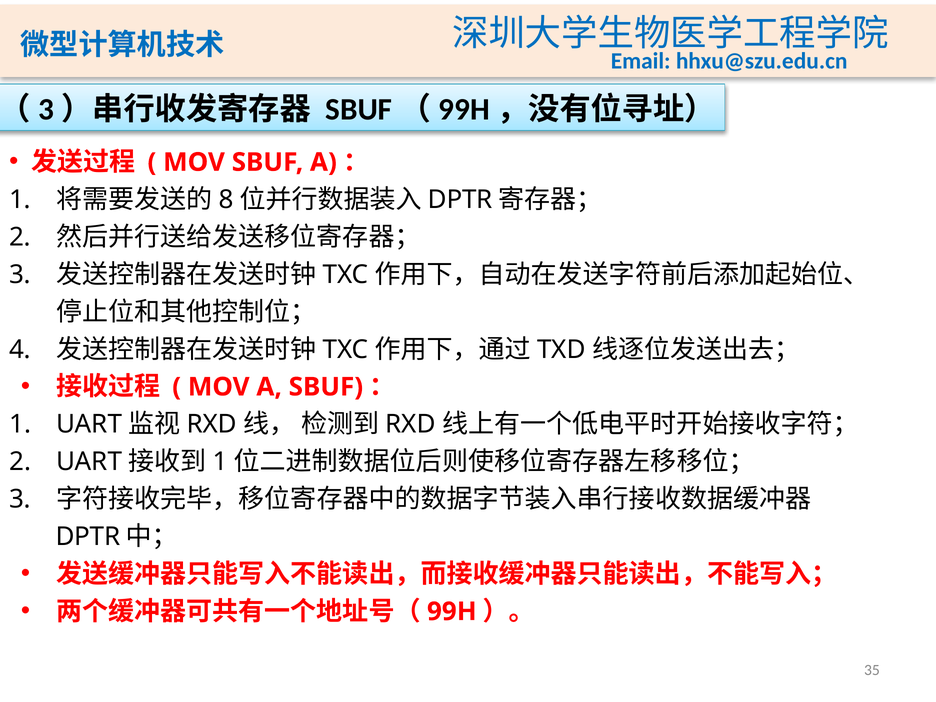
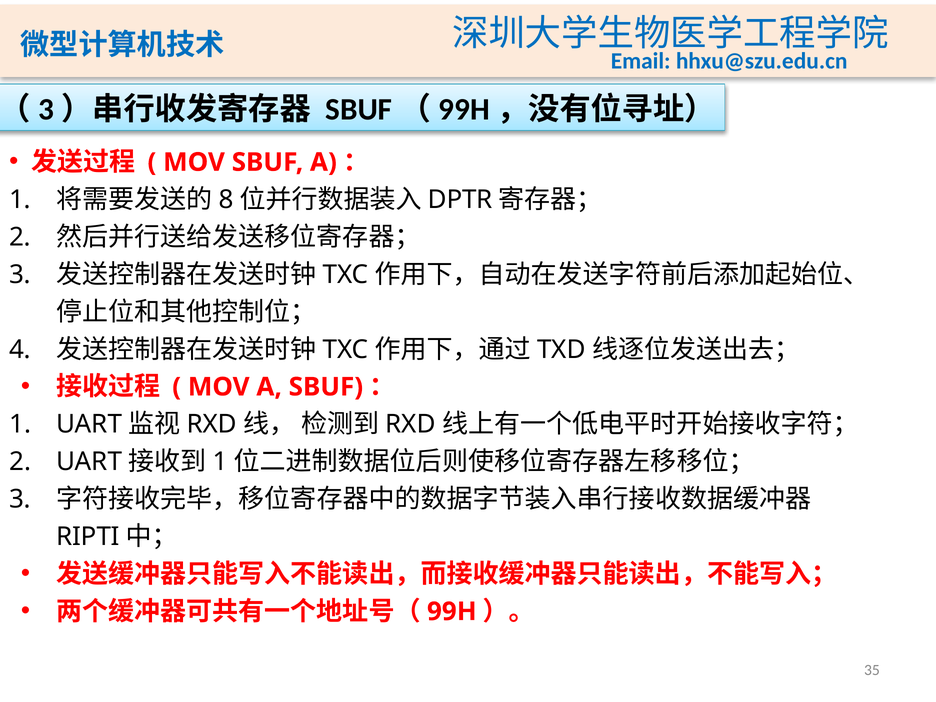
DPTR at (88, 537): DPTR -> RIPTI
